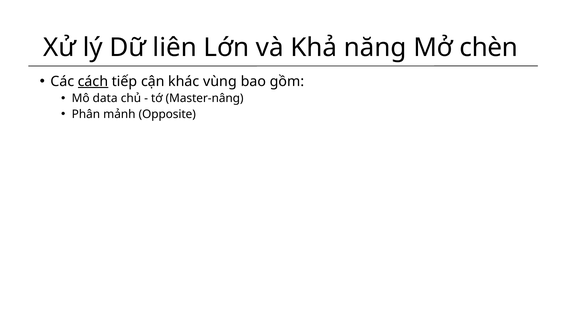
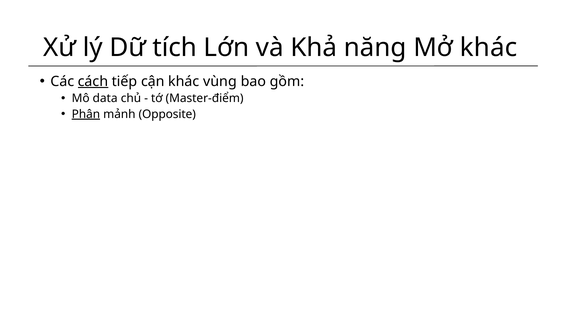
liên: liên -> tích
Mở chèn: chèn -> khác
Master-nâng: Master-nâng -> Master-điểm
Phân underline: none -> present
